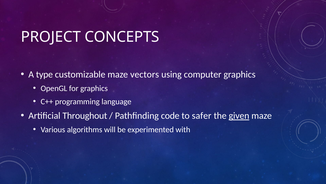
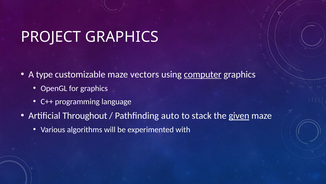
PROJECT CONCEPTS: CONCEPTS -> GRAPHICS
computer underline: none -> present
code: code -> auto
safer: safer -> stack
